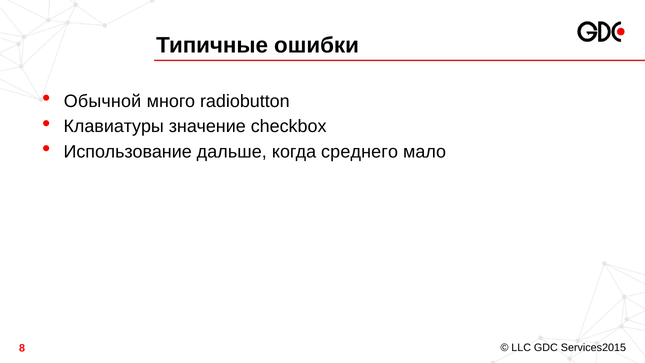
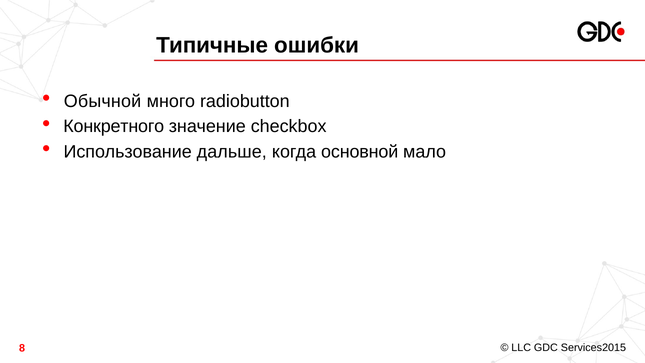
Клавиатуры: Клавиатуры -> Конкретного
среднего: среднего -> основной
